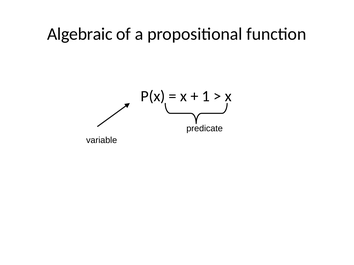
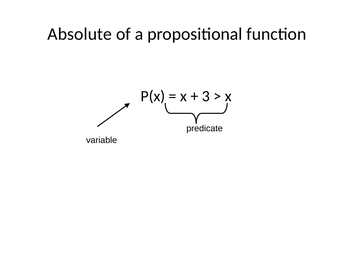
Algebraic: Algebraic -> Absolute
1: 1 -> 3
